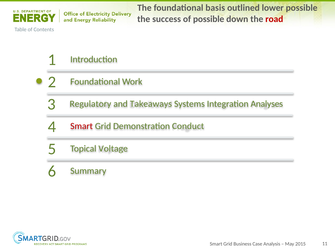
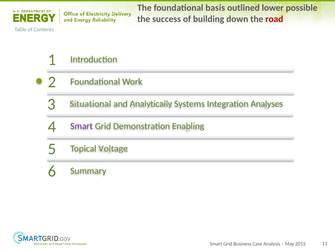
of possible: possible -> building
Regulatory: Regulatory -> Situational
Takeaways: Takeaways -> Analytically
Smart at (82, 126) colour: red -> purple
Conduct: Conduct -> Enabling
